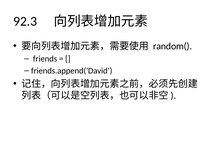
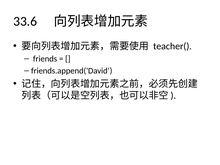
92.3: 92.3 -> 33.6
random(: random( -> teacher(
